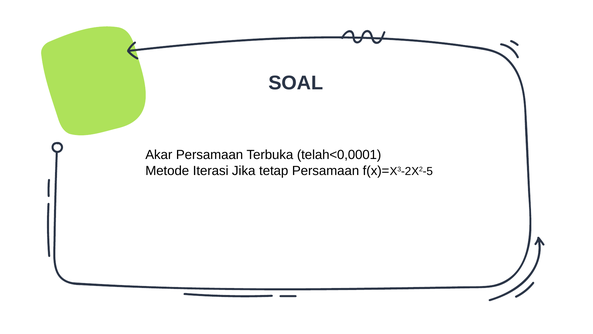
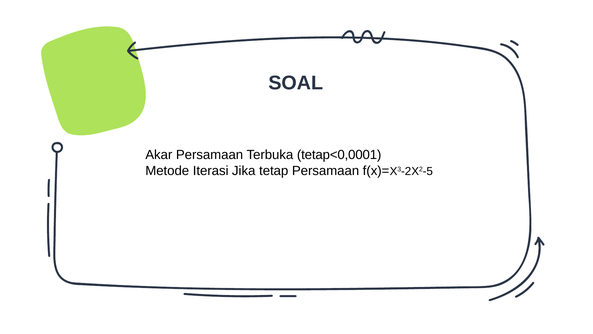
telah<0,0001: telah<0,0001 -> tetap<0,0001
